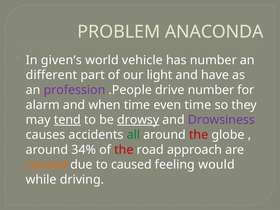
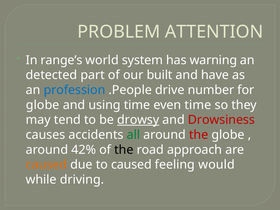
ANACONDA: ANACONDA -> ATTENTION
given’s: given’s -> range’s
vehicle: vehicle -> system
has number: number -> warning
different: different -> detected
light: light -> built
profession colour: purple -> blue
alarm at (43, 105): alarm -> globe
when: when -> using
tend underline: present -> none
Drowsiness colour: purple -> red
34%: 34% -> 42%
the at (124, 150) colour: red -> black
